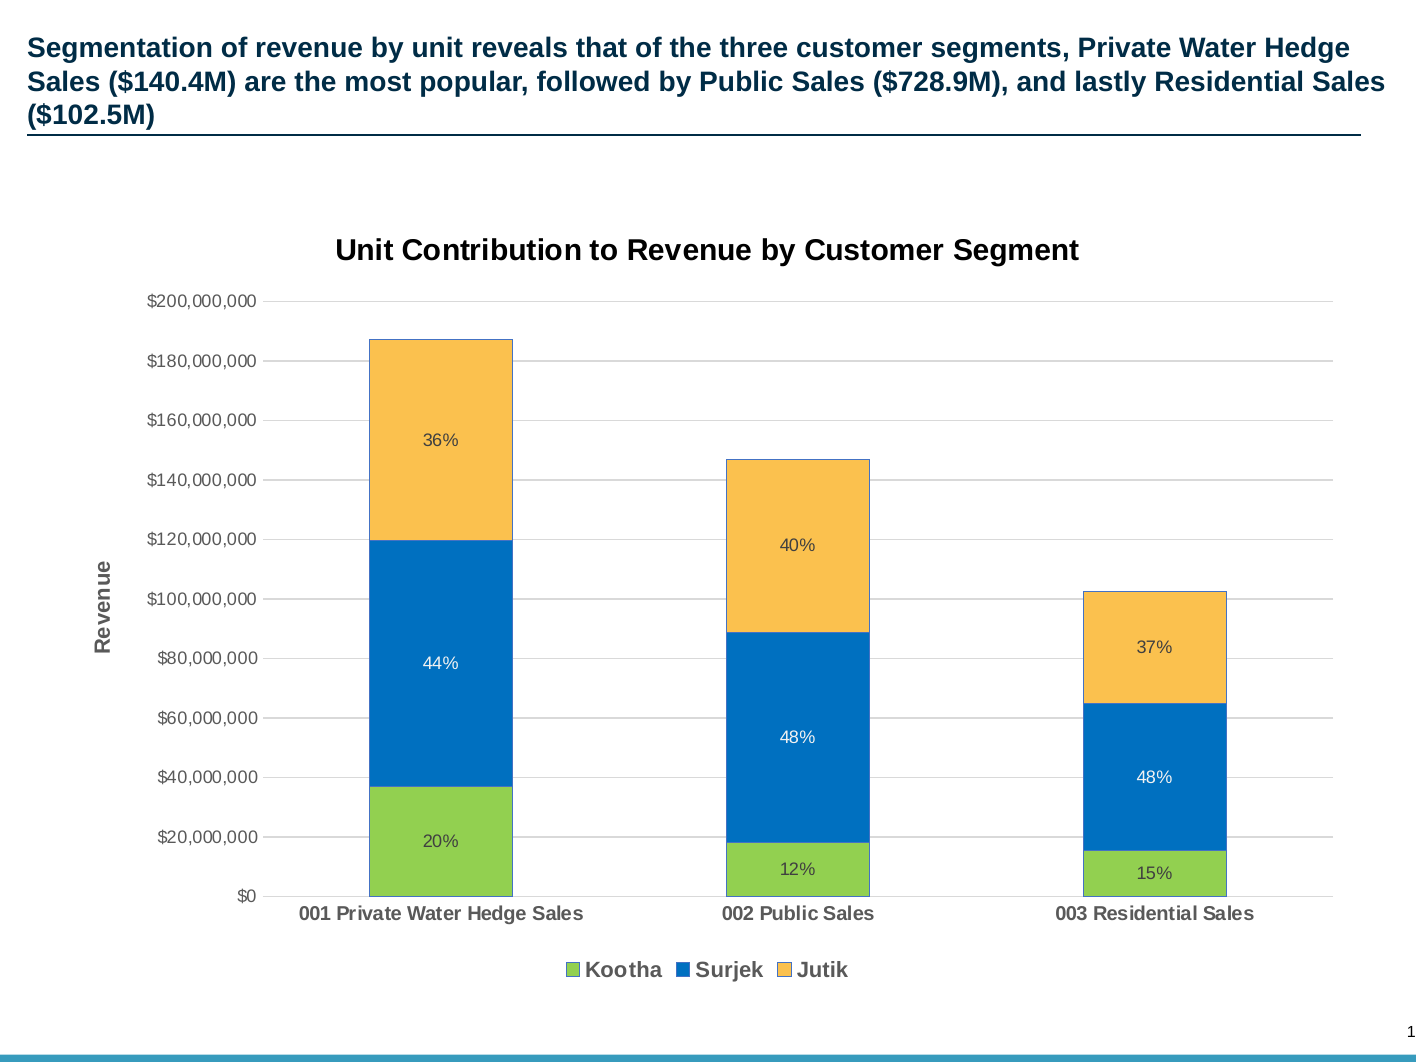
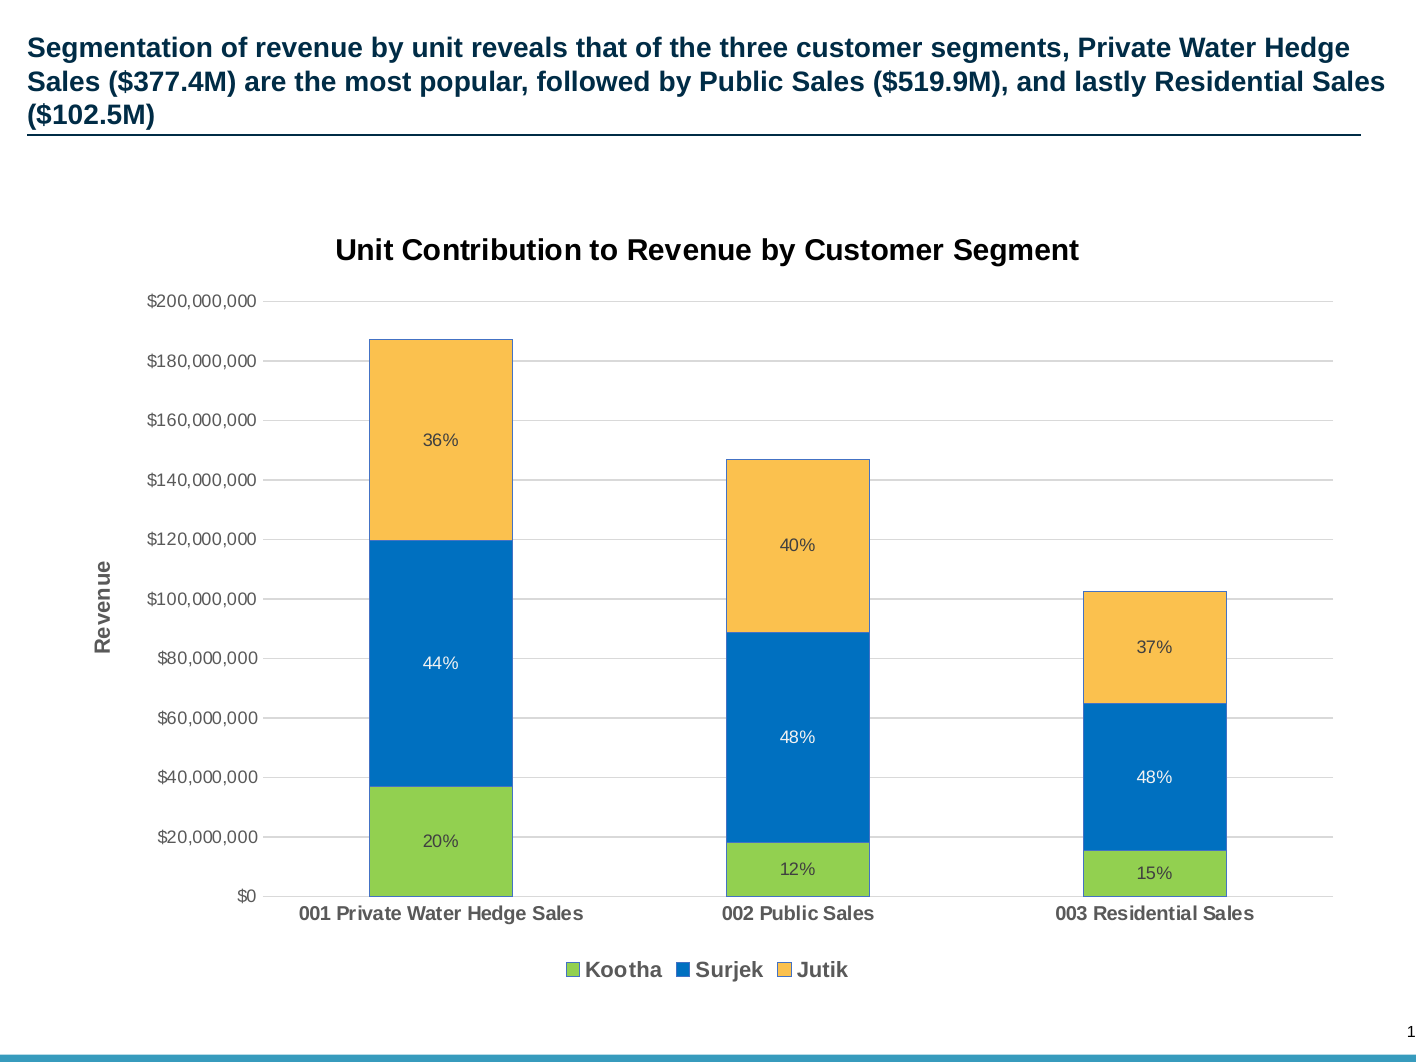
$140.4M: $140.4M -> $377.4M
$728.9M: $728.9M -> $519.9M
